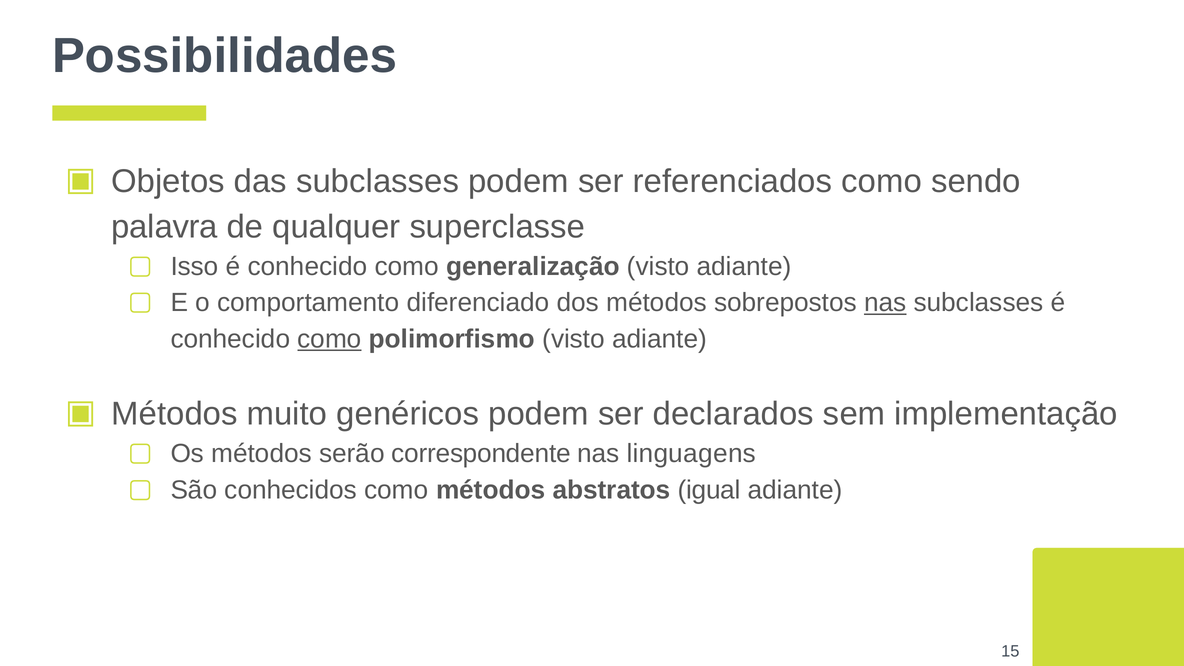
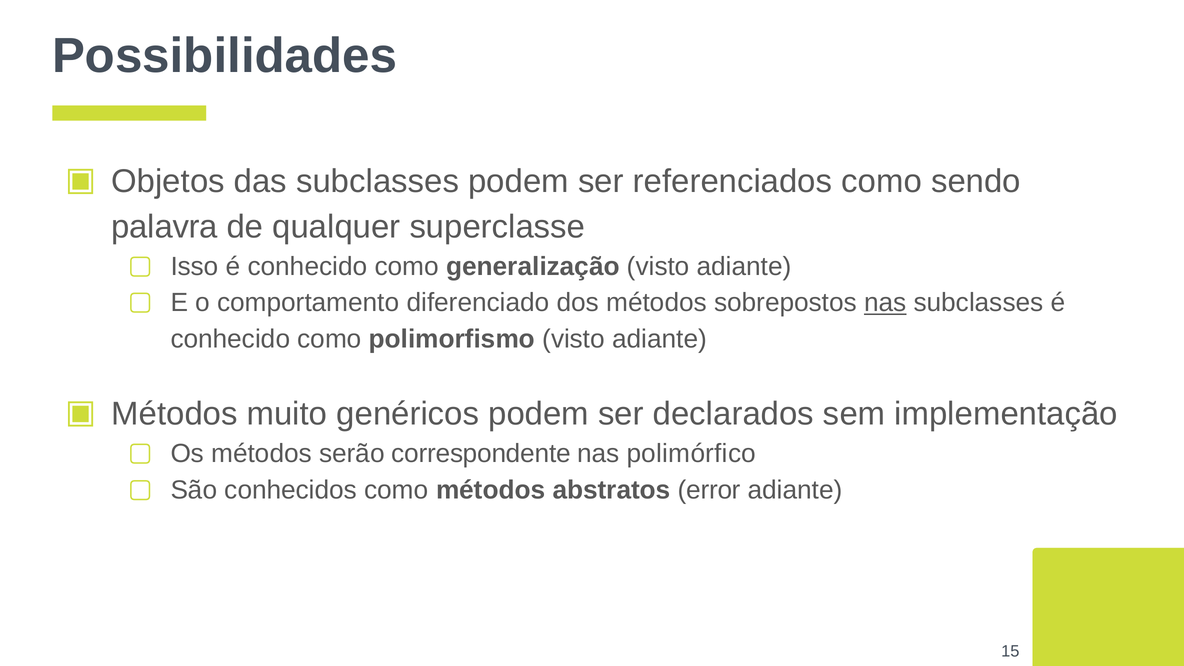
como at (329, 339) underline: present -> none
linguagens: linguagens -> polimórfico
igual: igual -> error
